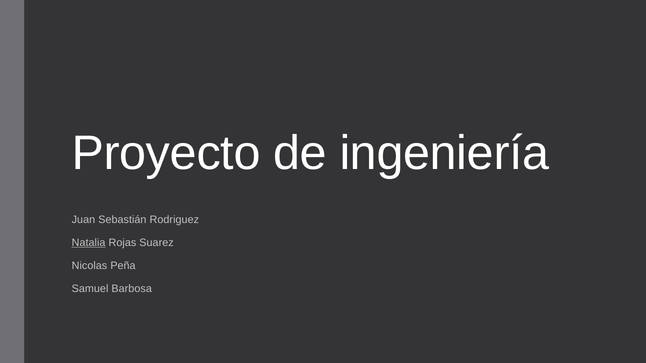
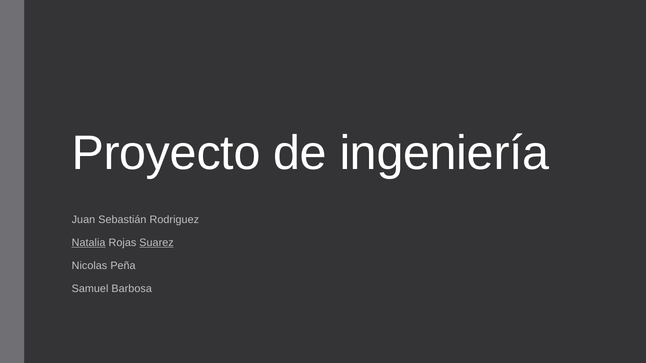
Suarez underline: none -> present
